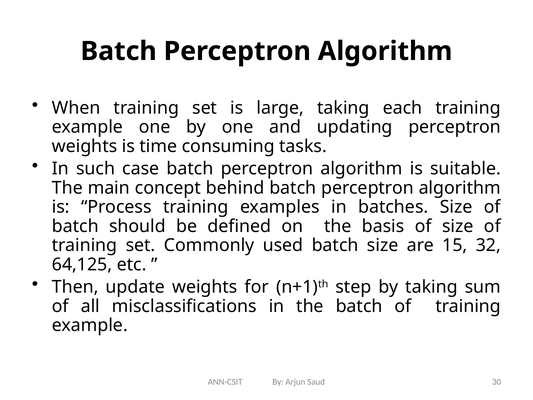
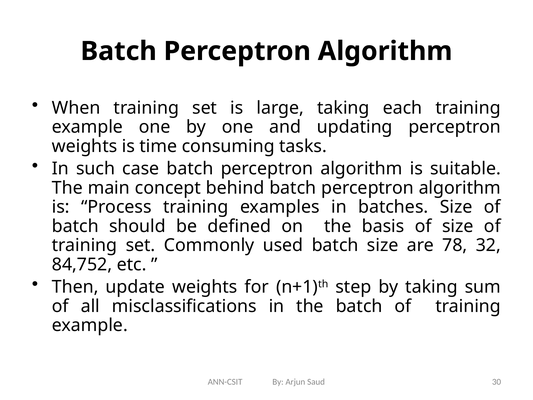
15: 15 -> 78
64,125: 64,125 -> 84,752
